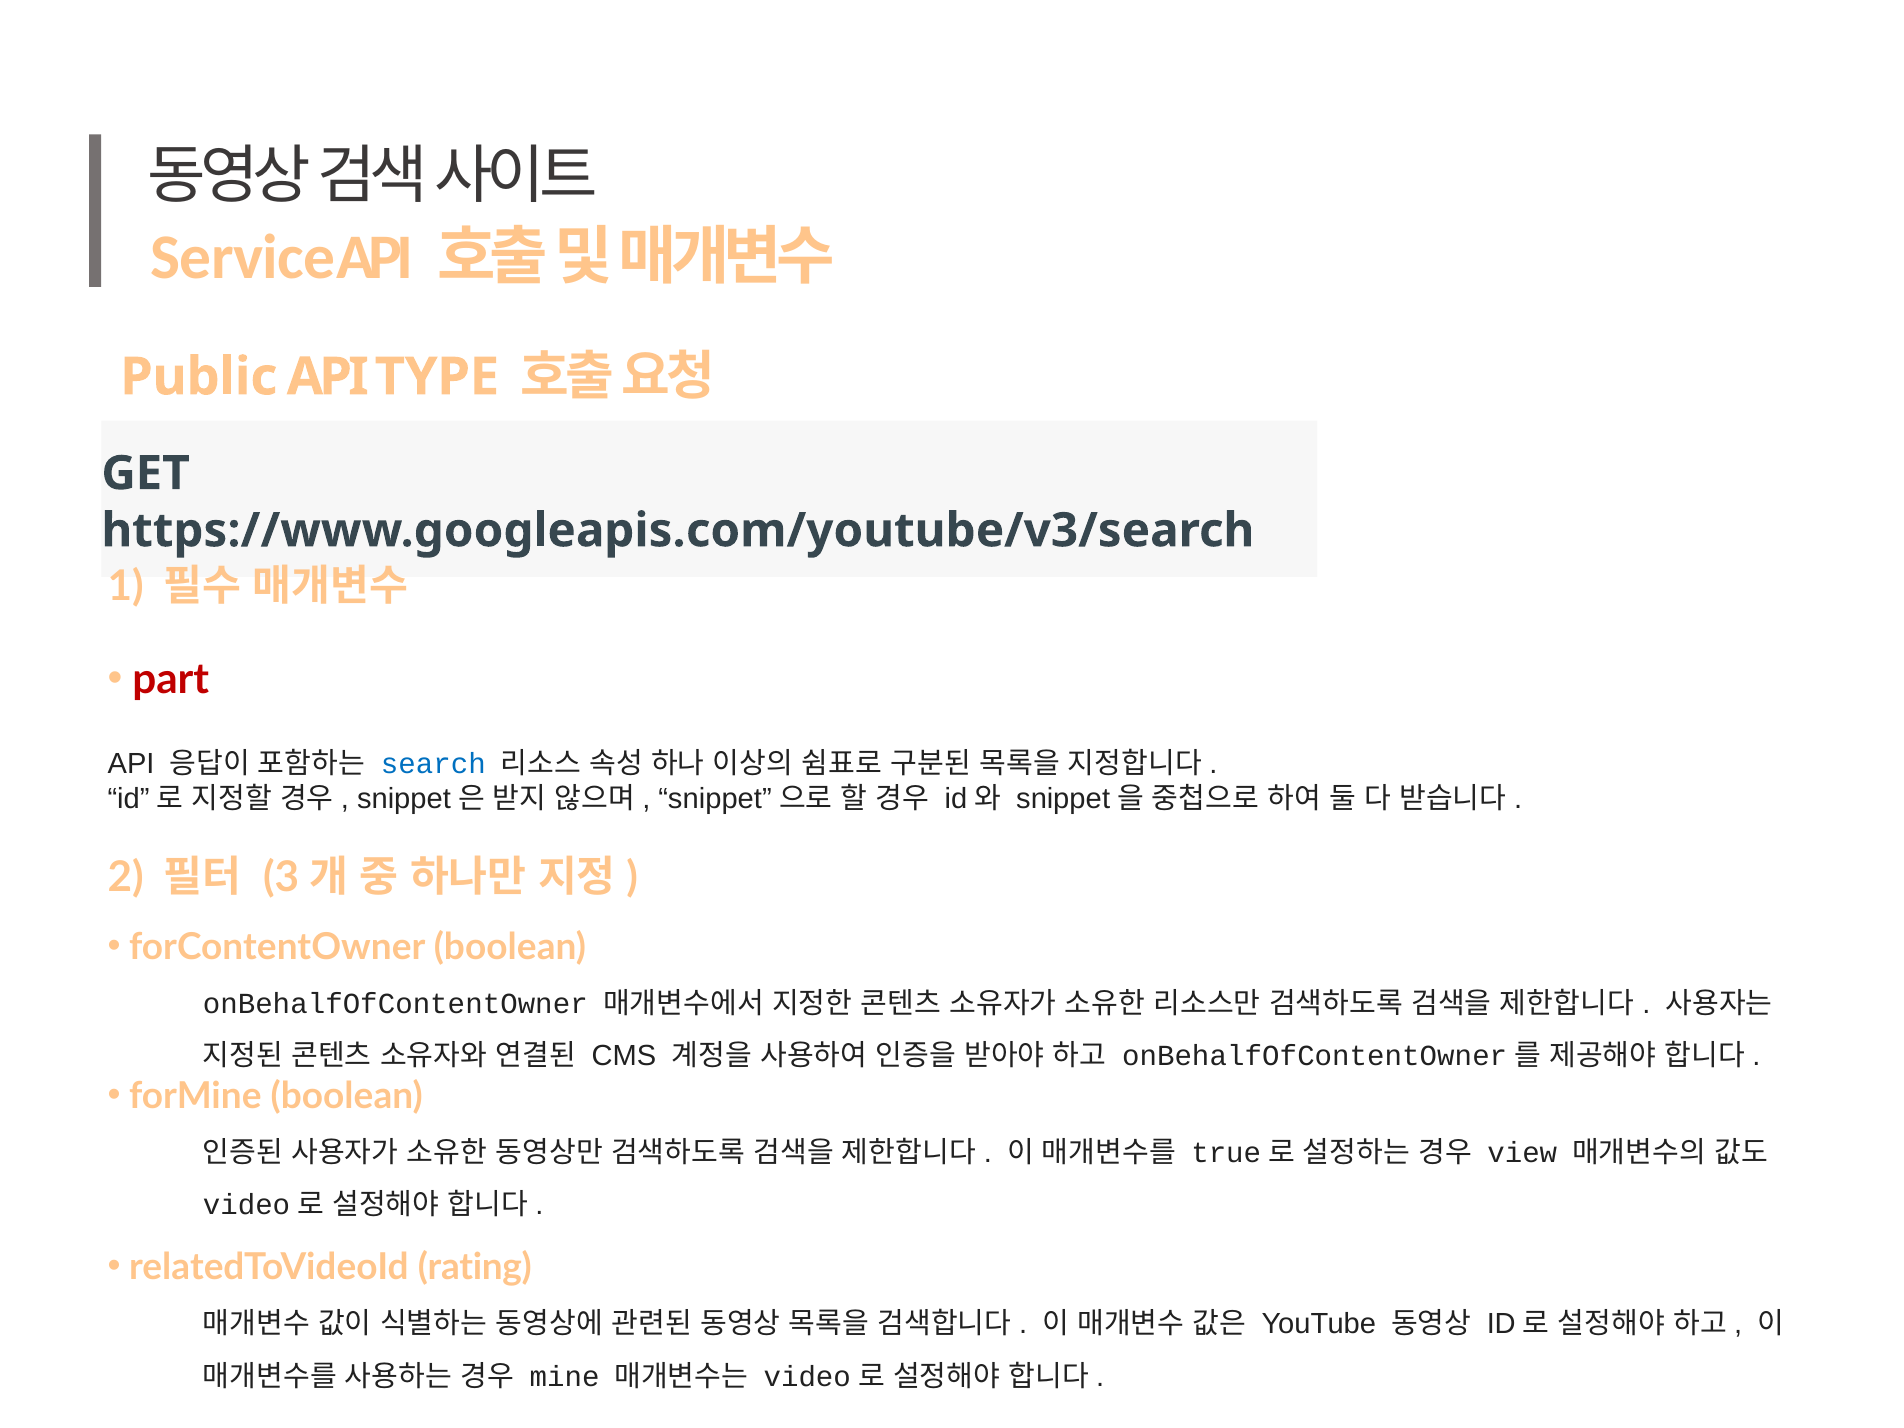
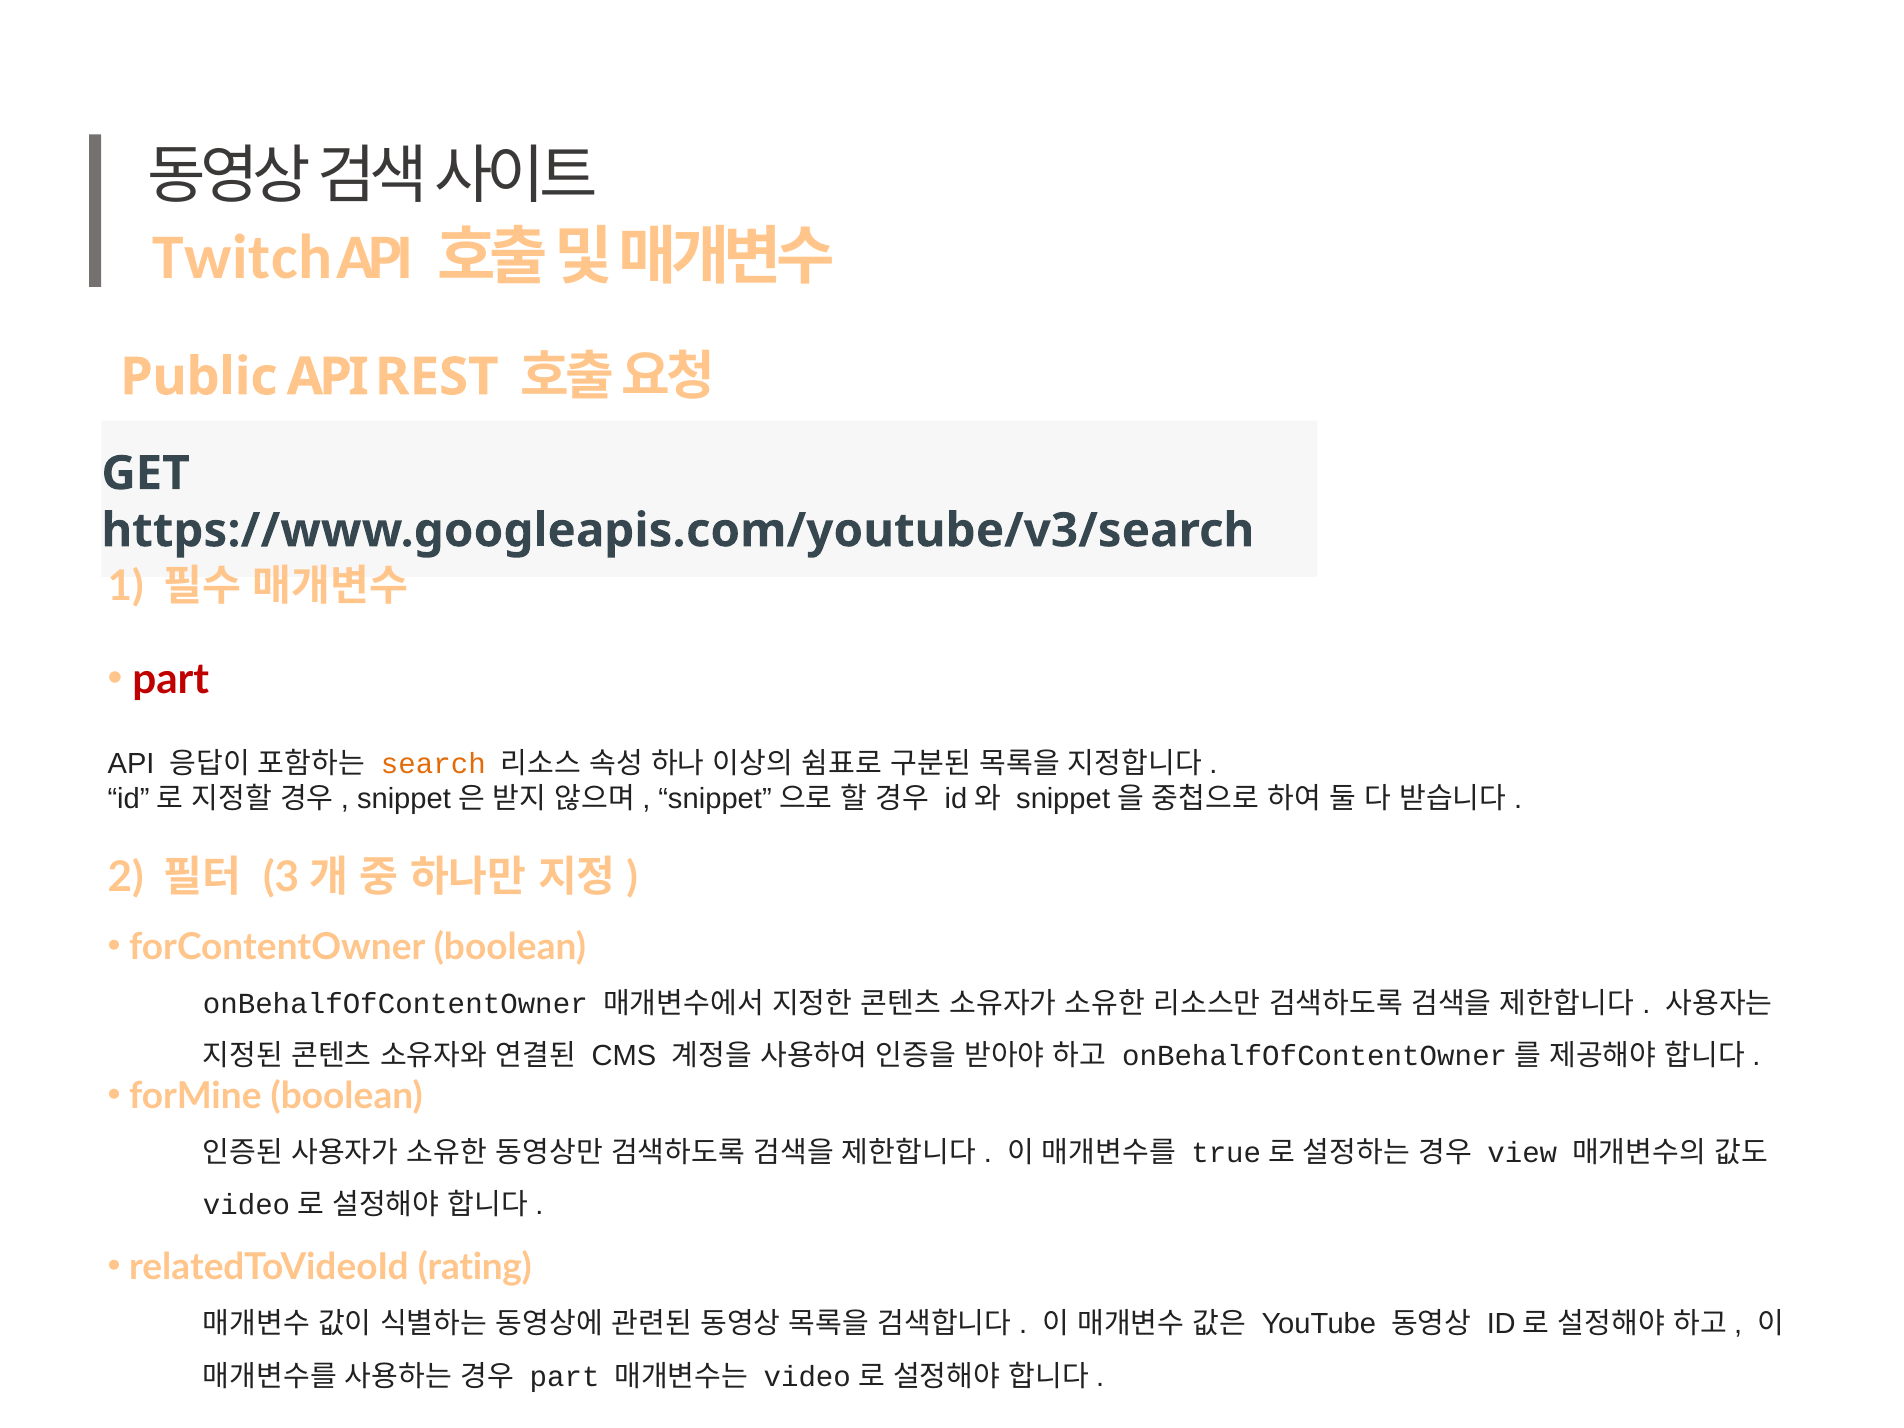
Service: Service -> Twitch
TYPE: TYPE -> REST
search colour: blue -> orange
mine at (565, 1377): mine -> part
